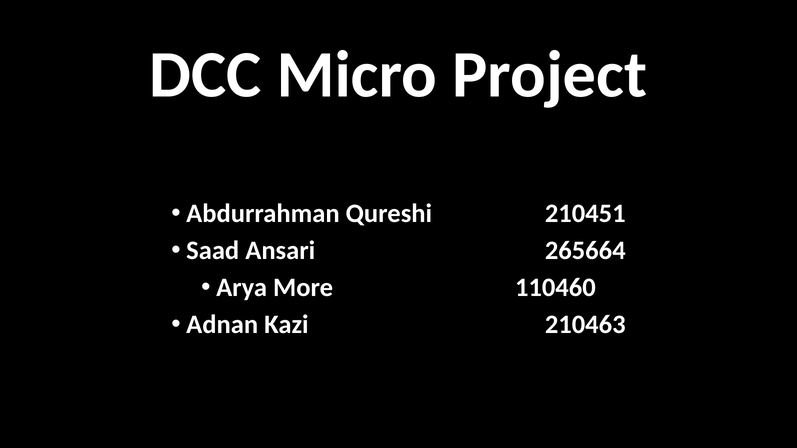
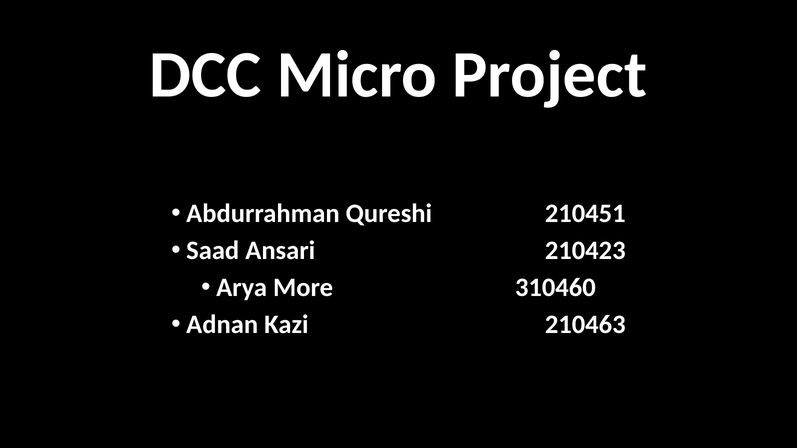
265664: 265664 -> 210423
110460: 110460 -> 310460
